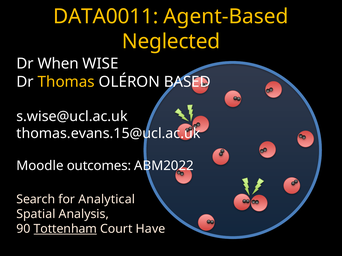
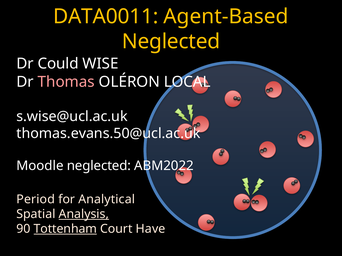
When: When -> Could
Thomas colour: yellow -> pink
BASED: BASED -> LOCAL
thomas.evans.15@ucl.ac.uk: thomas.evans.15@ucl.ac.uk -> thomas.evans.50@ucl.ac.uk
Moodle outcomes: outcomes -> neglected
Search: Search -> Period
Analysis underline: none -> present
